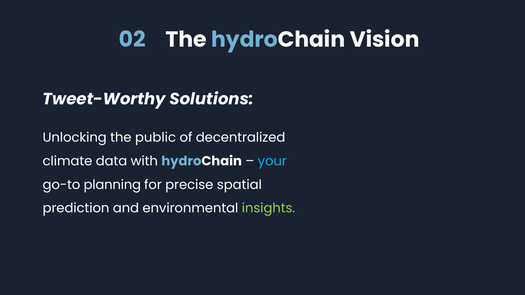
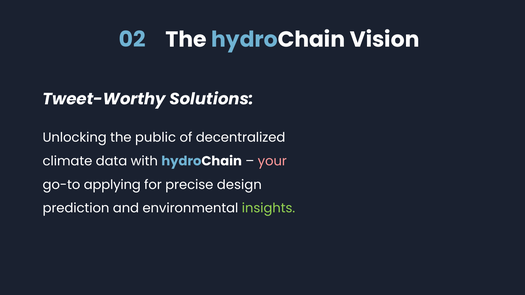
your colour: light blue -> pink
planning: planning -> applying
spatial: spatial -> design
